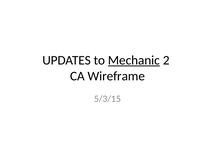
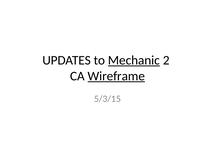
Wireframe underline: none -> present
